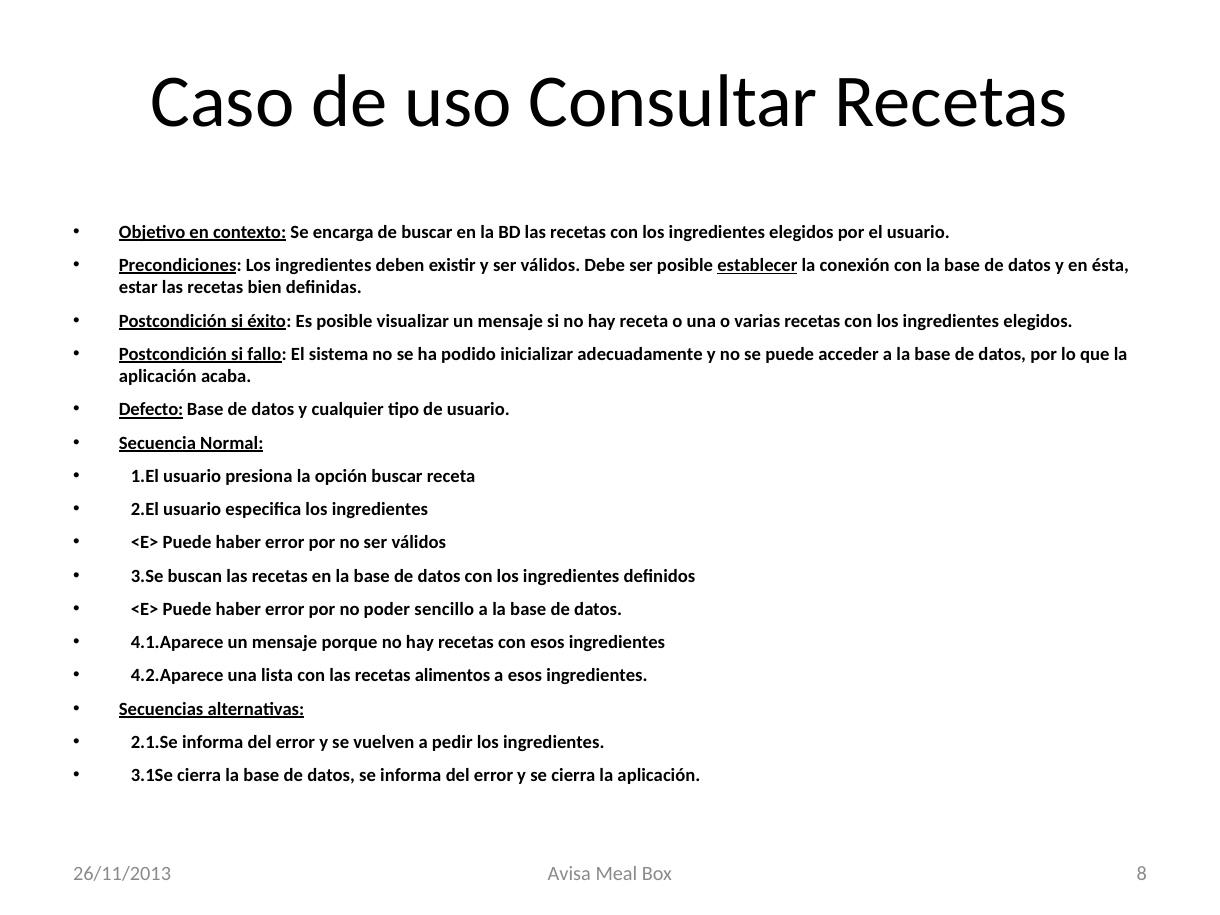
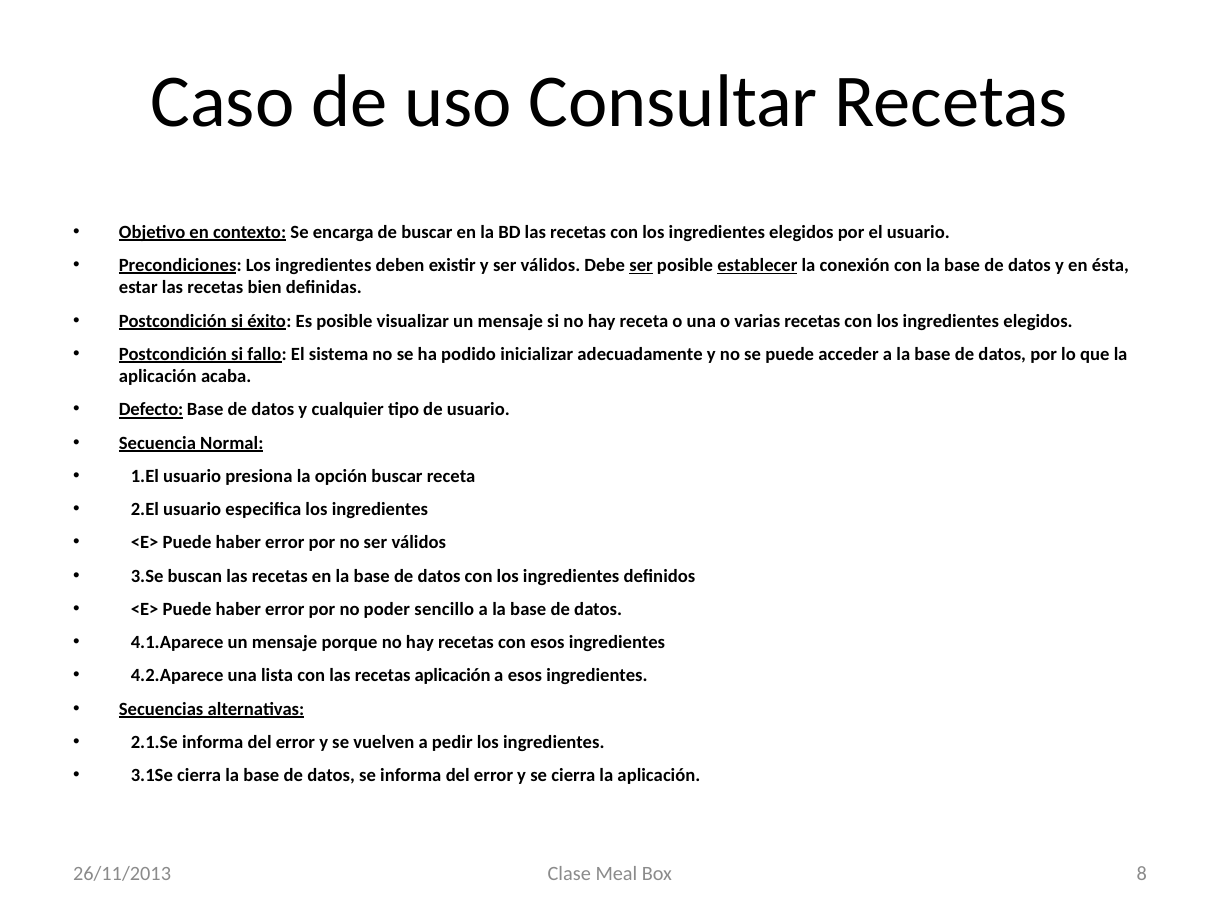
ser at (641, 265) underline: none -> present
recetas alimentos: alimentos -> aplicación
Avisa: Avisa -> Clase
